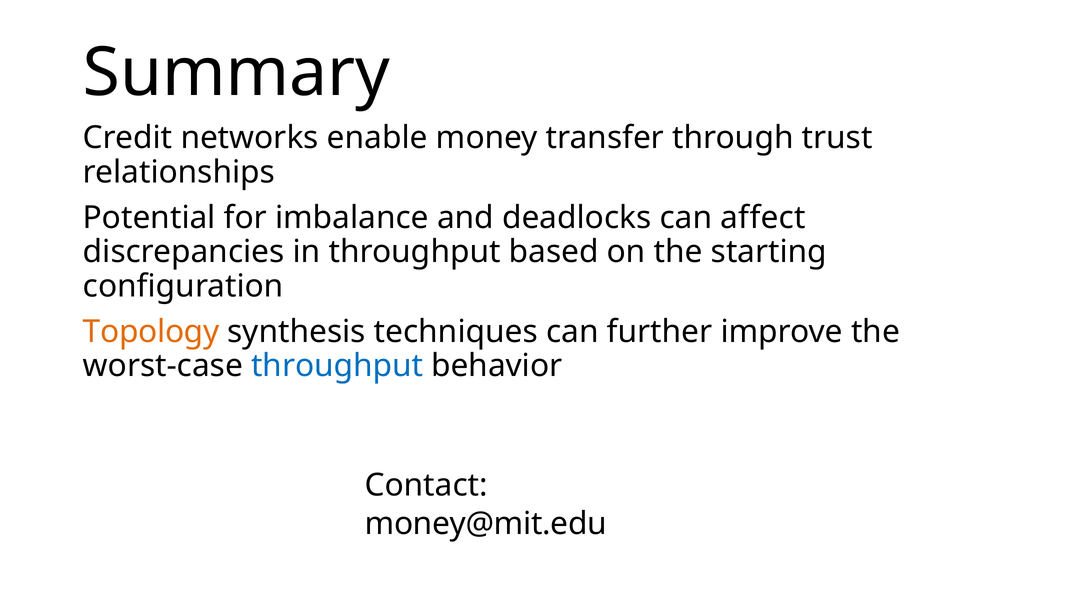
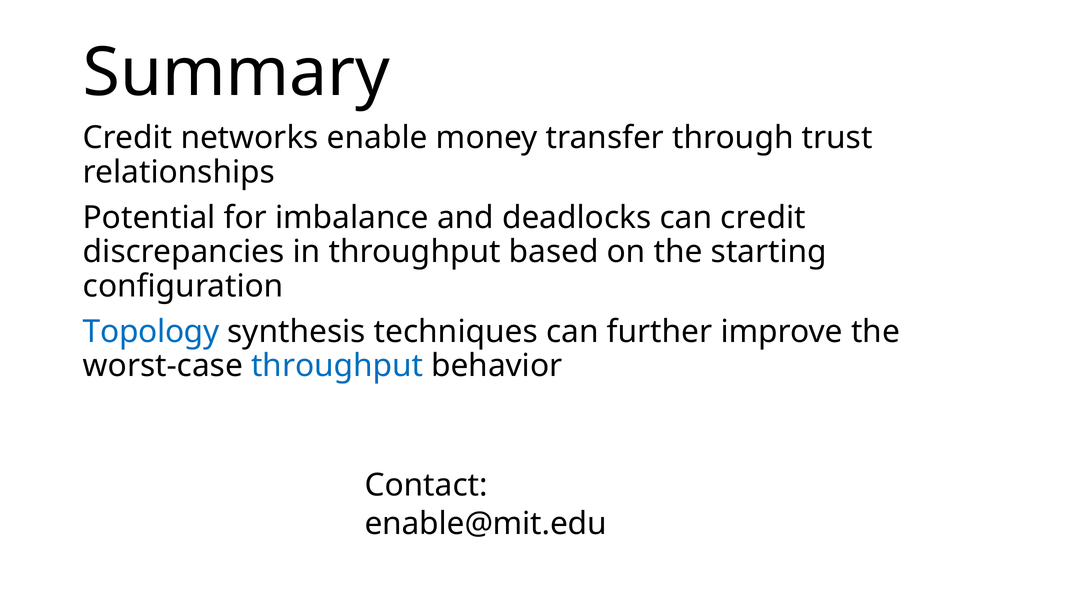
can affect: affect -> credit
Topology colour: orange -> blue
money@mit.edu: money@mit.edu -> enable@mit.edu
